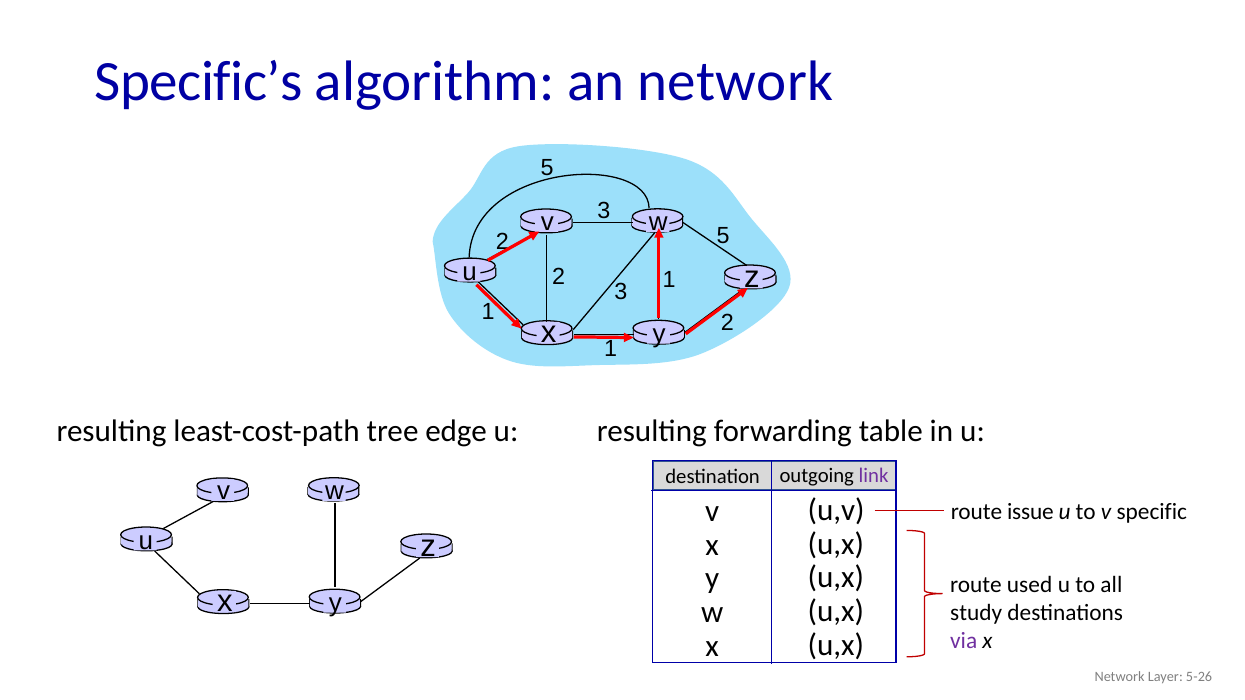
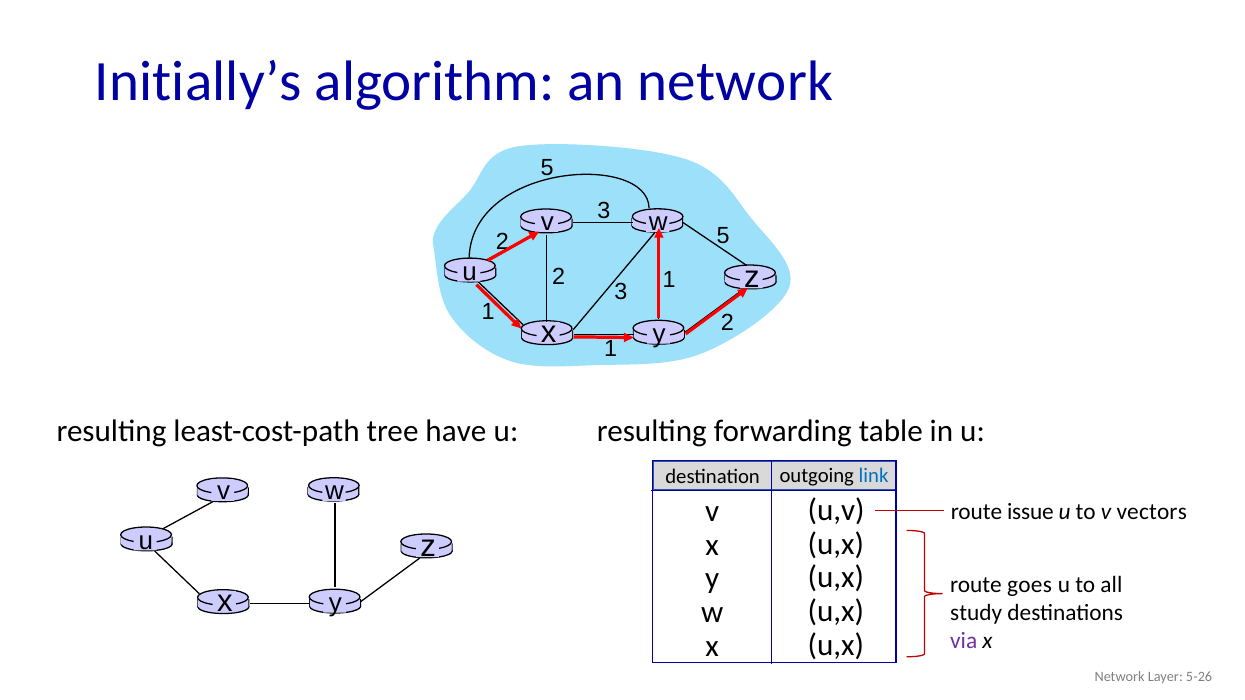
Specific’s: Specific’s -> Initially’s
edge: edge -> have
link colour: purple -> blue
specific: specific -> vectors
used: used -> goes
